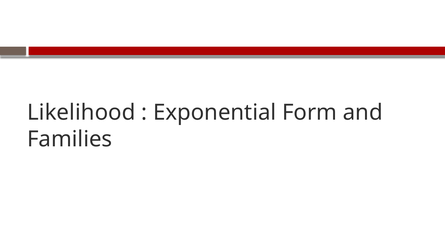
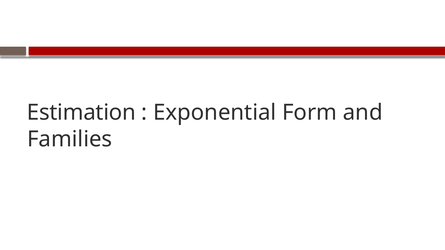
Likelihood: Likelihood -> Estimation
